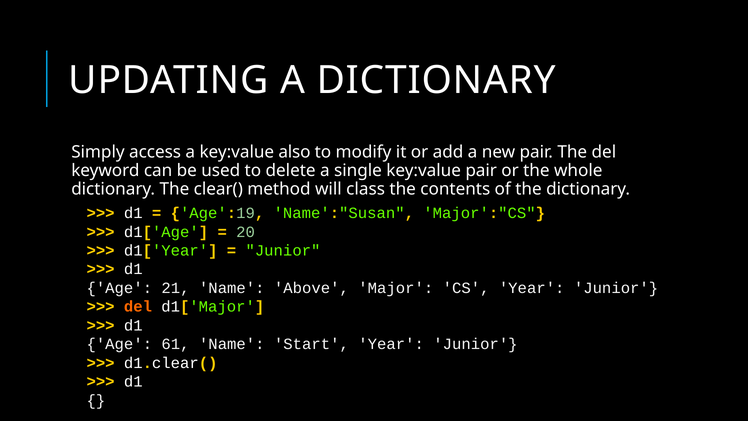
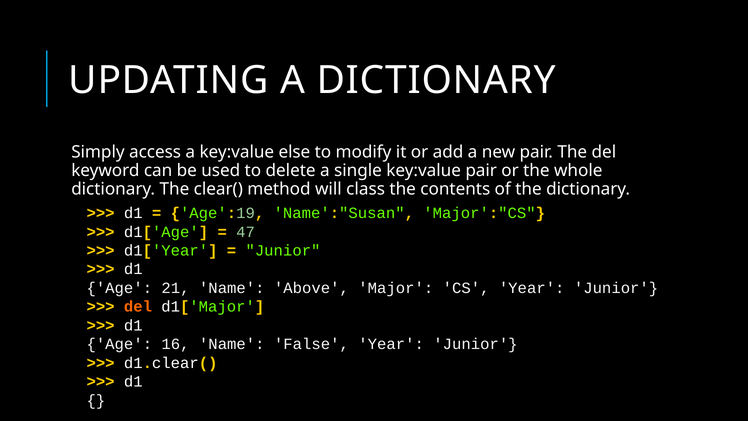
also: also -> else
20: 20 -> 47
61: 61 -> 16
Start: Start -> False
